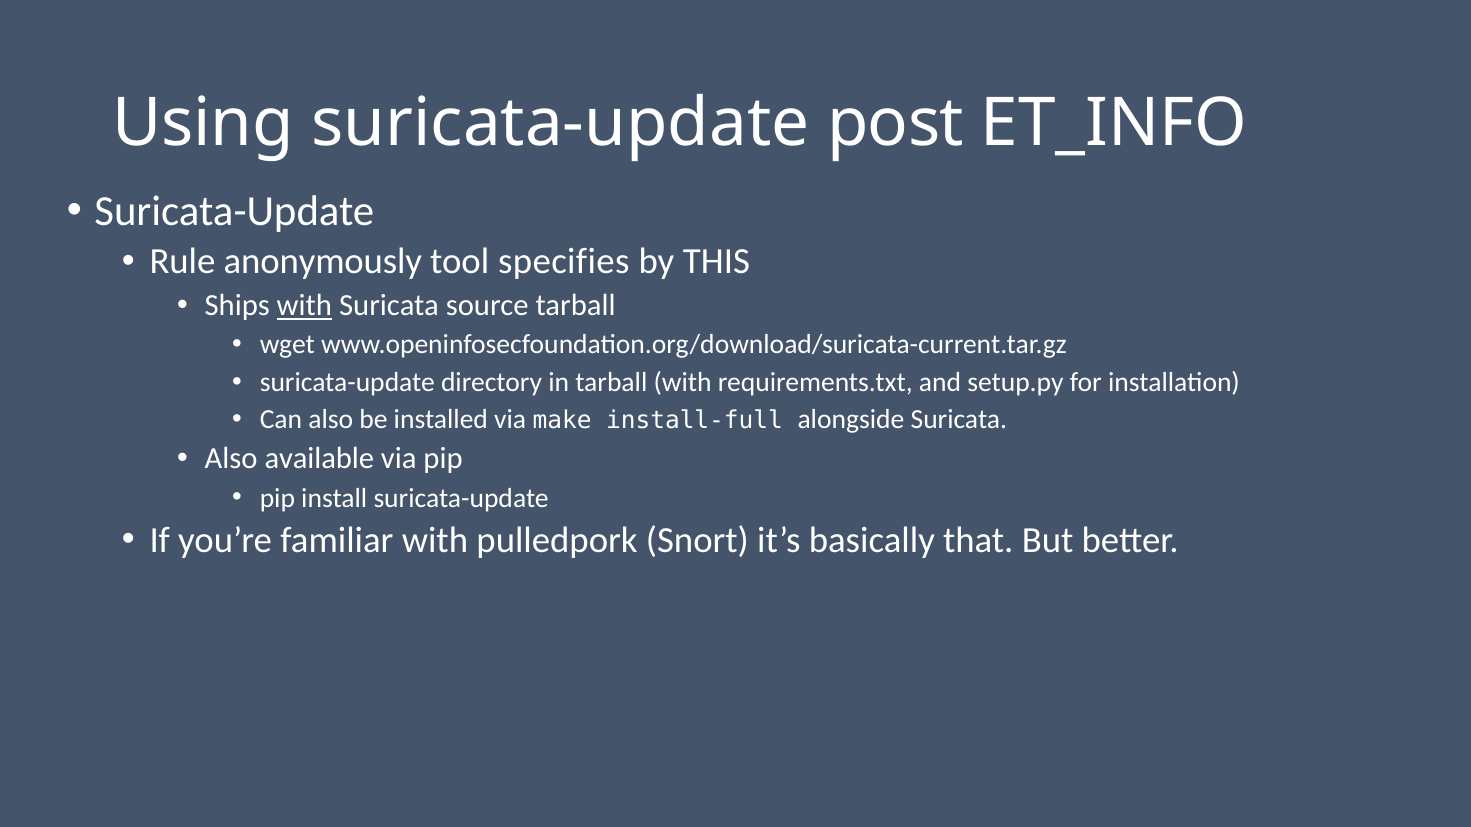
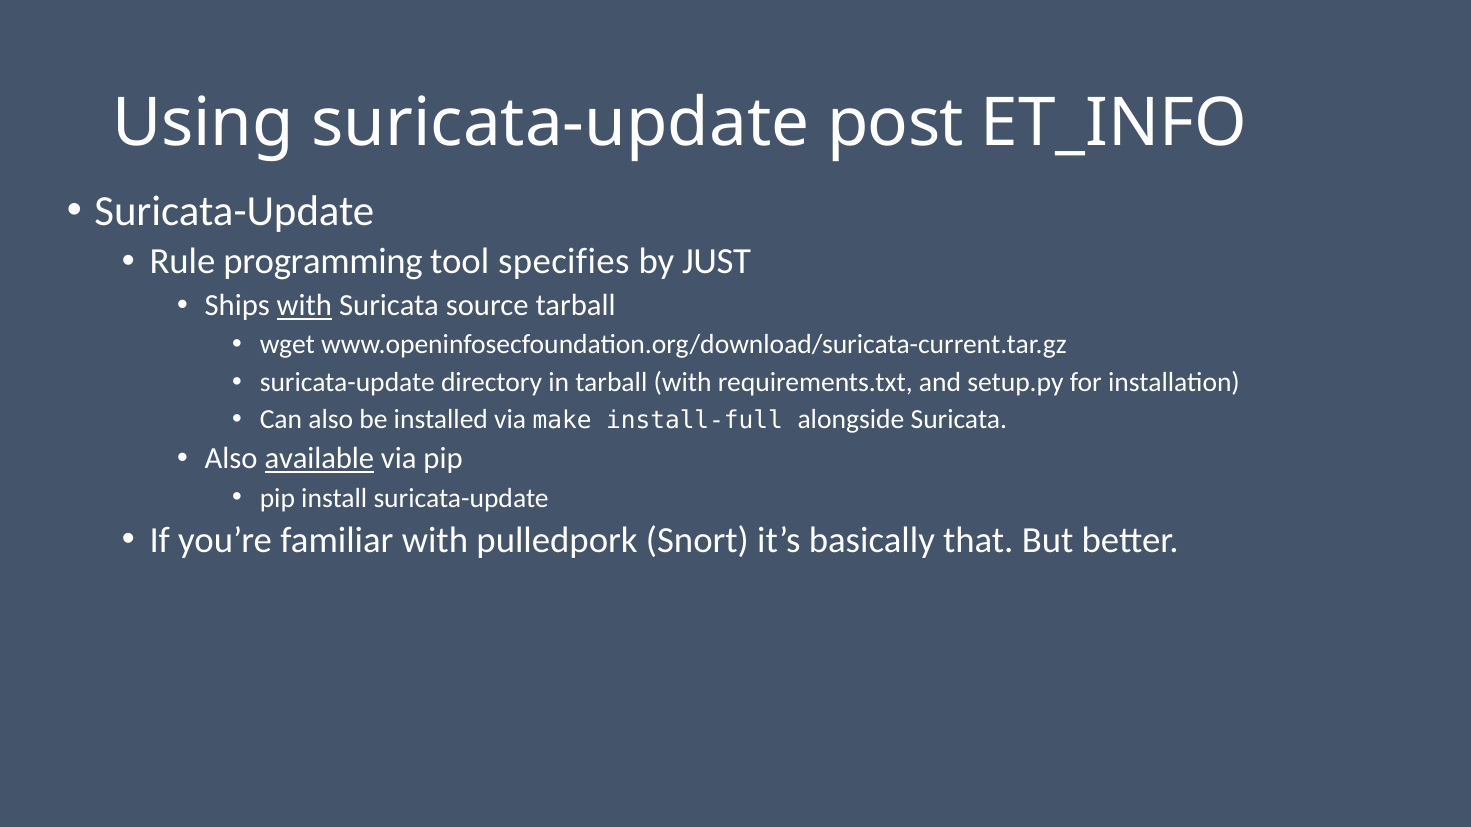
anonymously: anonymously -> programming
THIS: THIS -> JUST
available underline: none -> present
